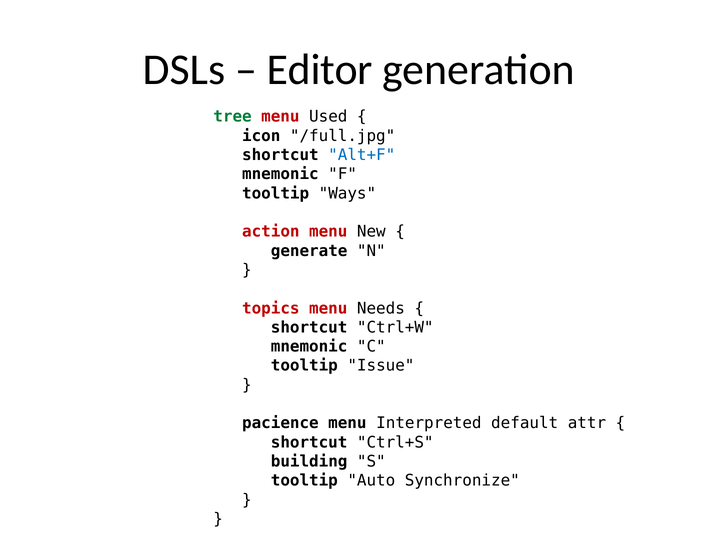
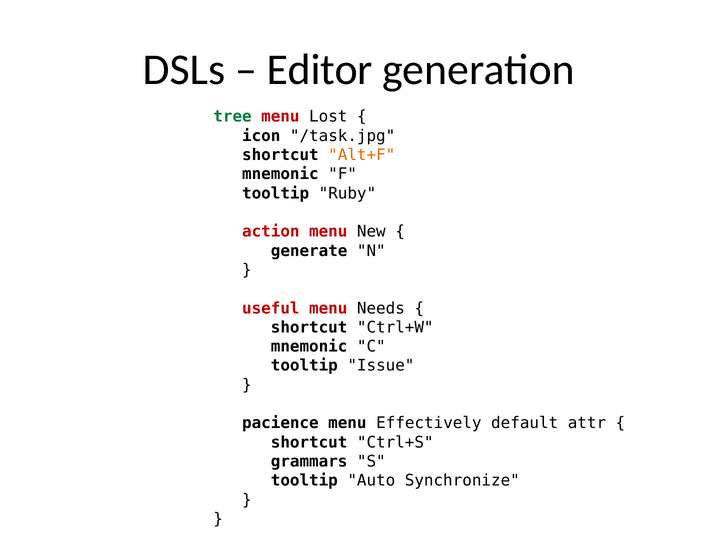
Used: Used -> Lost
/full.jpg: /full.jpg -> /task.jpg
Alt+F colour: blue -> orange
Ways: Ways -> Ruby
topics: topics -> useful
Interpreted: Interpreted -> Effectively
building: building -> grammars
